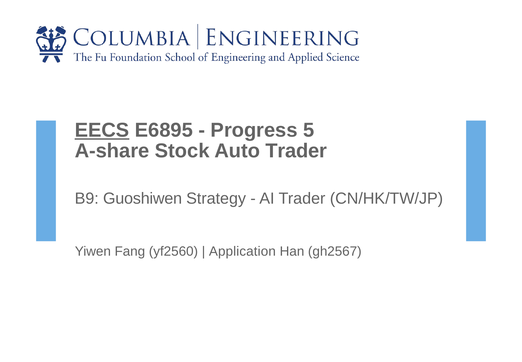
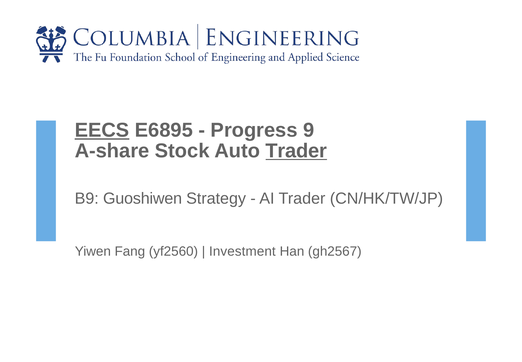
5: 5 -> 9
Trader at (296, 151) underline: none -> present
Application: Application -> Investment
